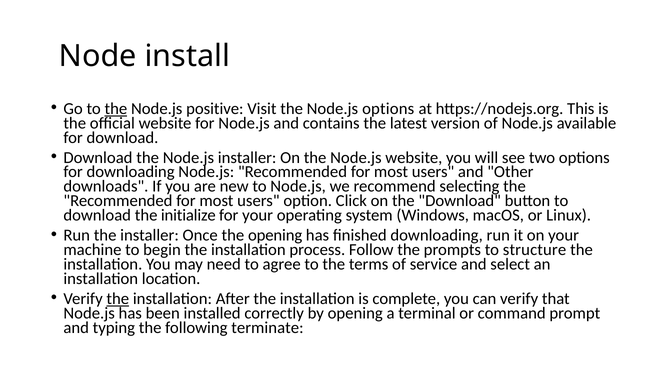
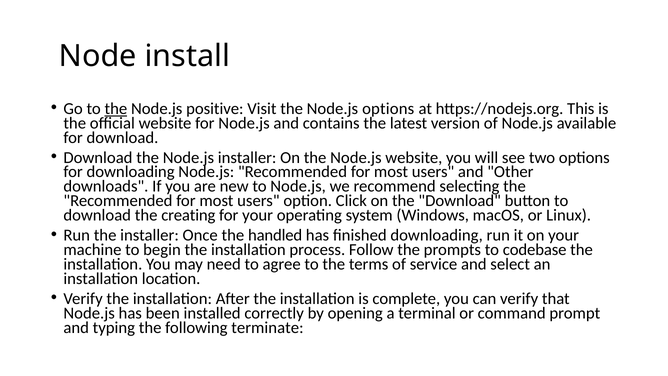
initialize: initialize -> creating
the opening: opening -> handled
structure: structure -> codebase
the at (118, 298) underline: present -> none
